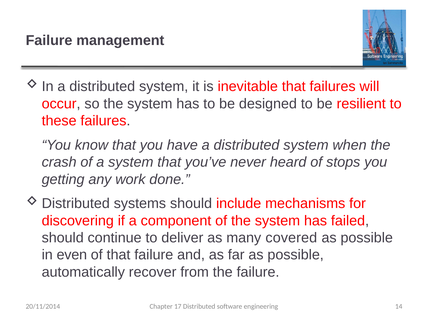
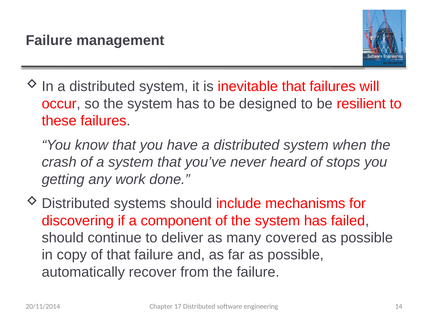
even: even -> copy
